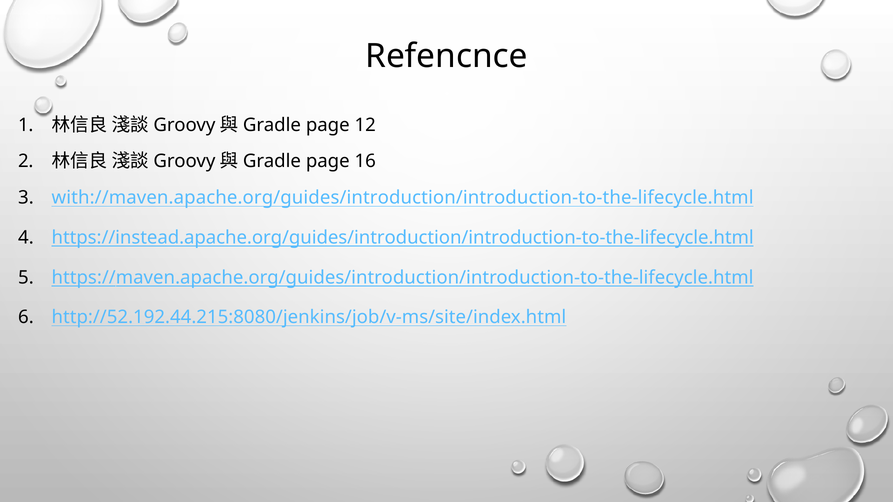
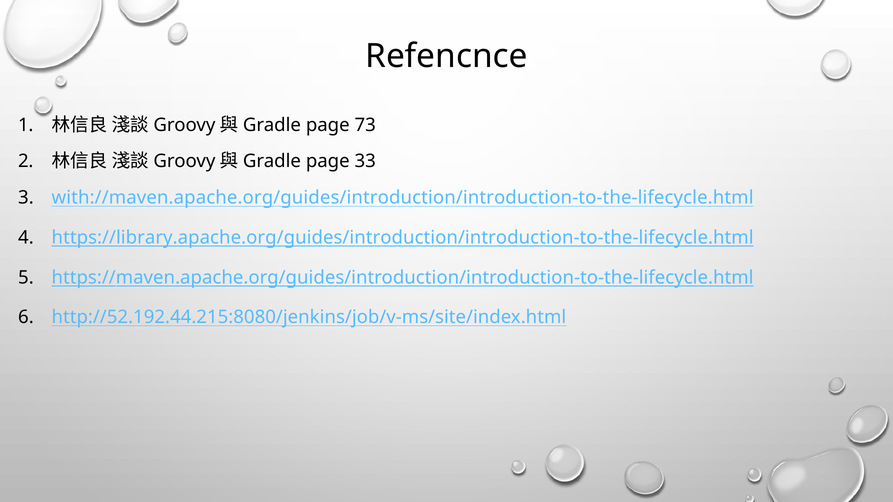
12: 12 -> 73
16: 16 -> 33
https://instead.apache.org/guides/introduction/introduction-to-the-lifecycle.html: https://instead.apache.org/guides/introduction/introduction-to-the-lifecycle.html -> https://library.apache.org/guides/introduction/introduction-to-the-lifecycle.html
